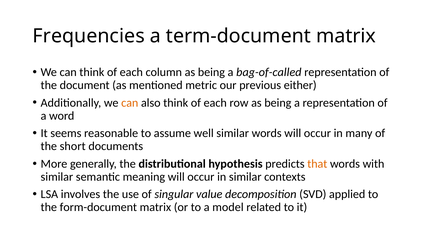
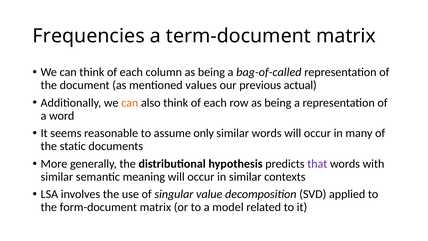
metric: metric -> values
either: either -> actual
well: well -> only
short: short -> static
that colour: orange -> purple
